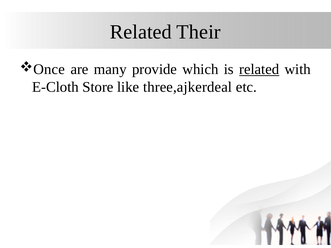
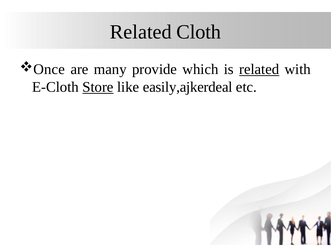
Their: Their -> Cloth
Store underline: none -> present
three,ajkerdeal: three,ajkerdeal -> easily,ajkerdeal
